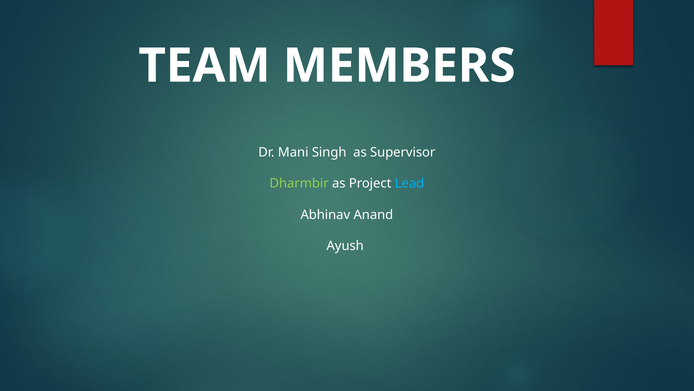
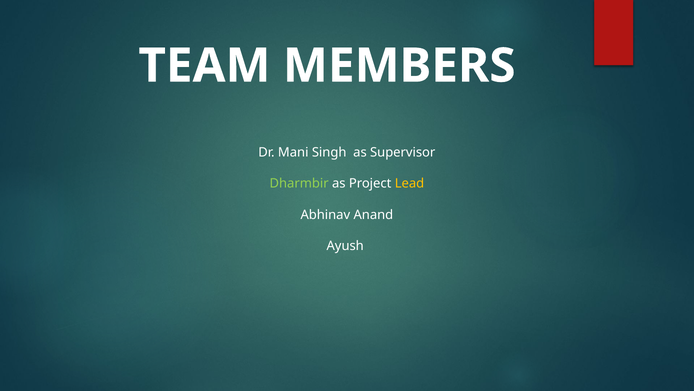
Lead colour: light blue -> yellow
